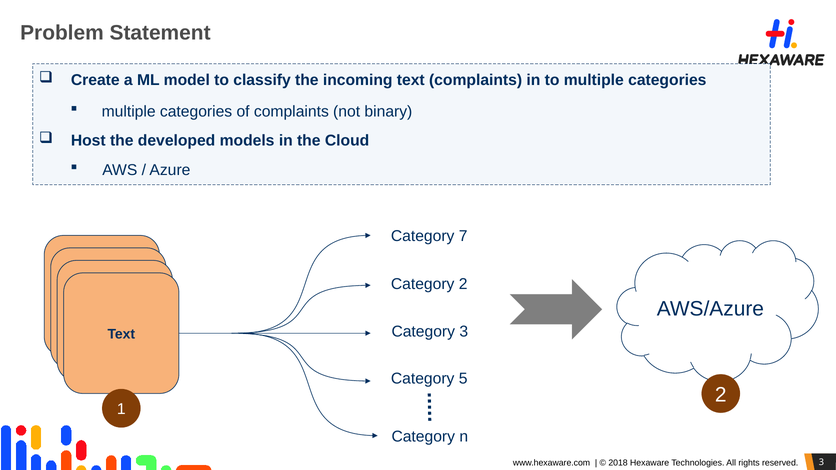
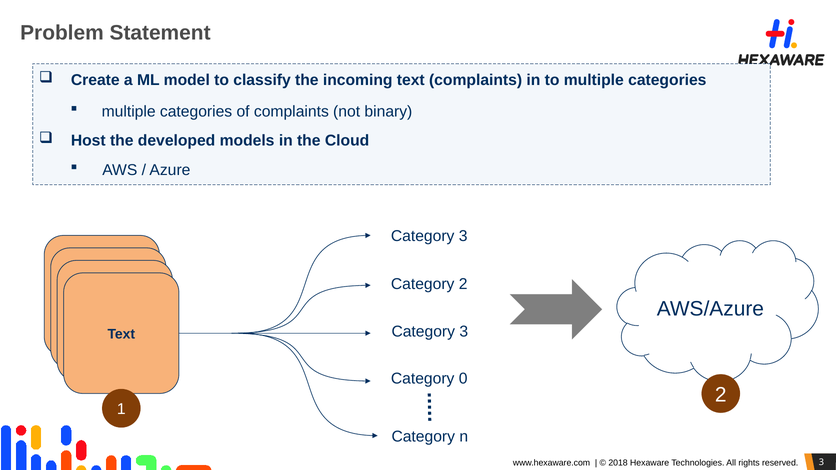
7 at (463, 236): 7 -> 3
5: 5 -> 0
